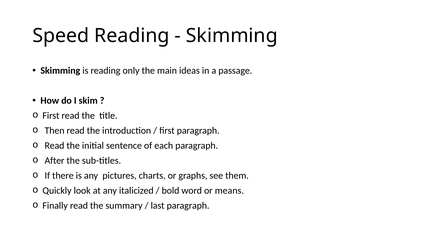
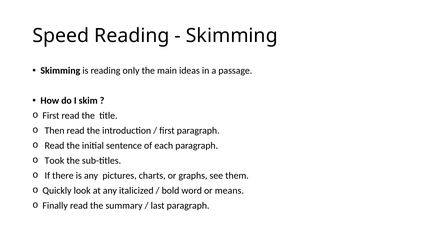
After: After -> Took
